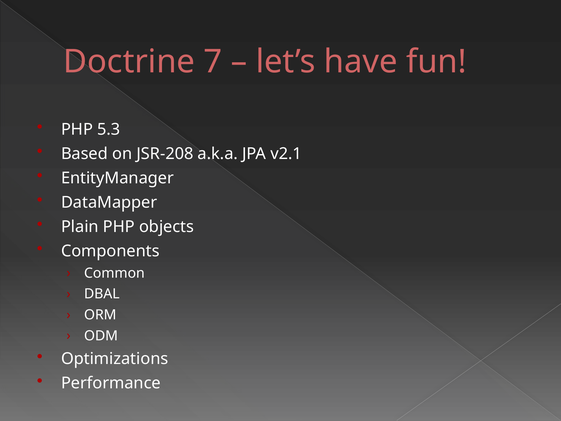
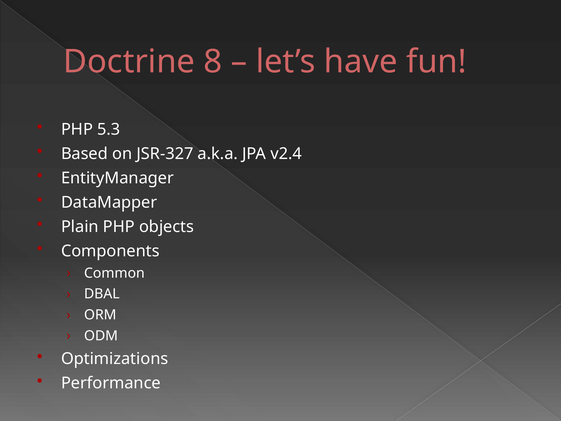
7: 7 -> 8
JSR-208: JSR-208 -> JSR-327
v2.1: v2.1 -> v2.4
